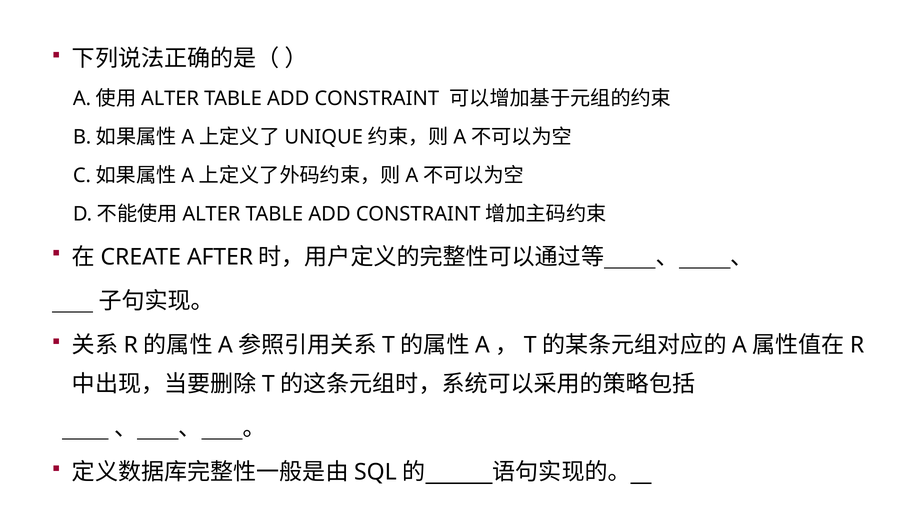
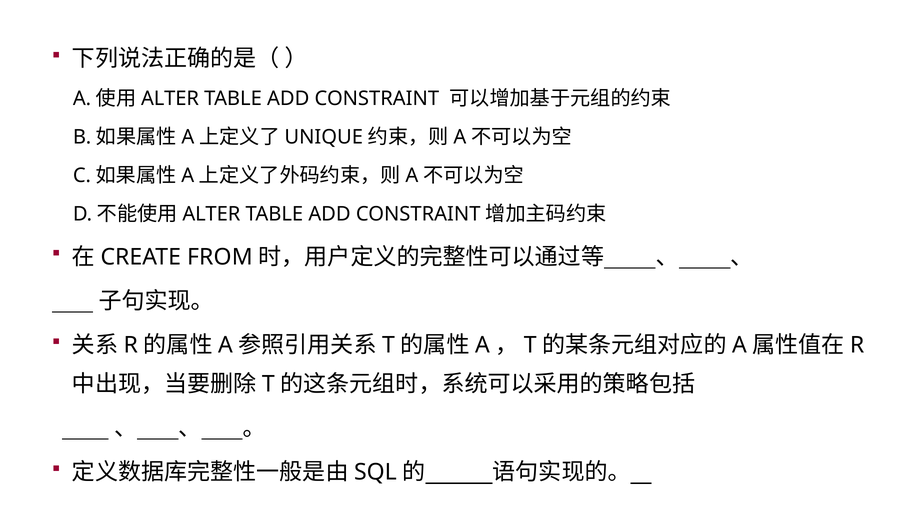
AFTER: AFTER -> FROM
